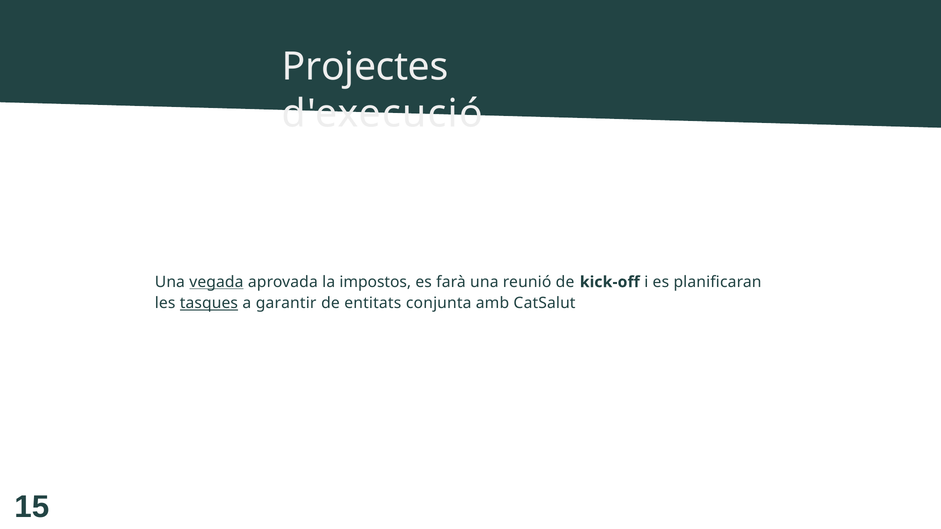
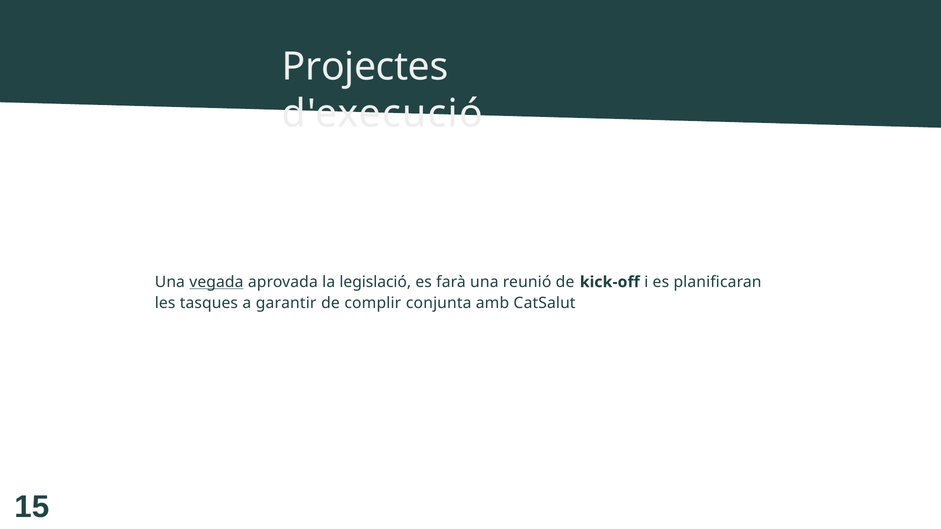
impostos: impostos -> legislació
tasques underline: present -> none
entitats: entitats -> complir
